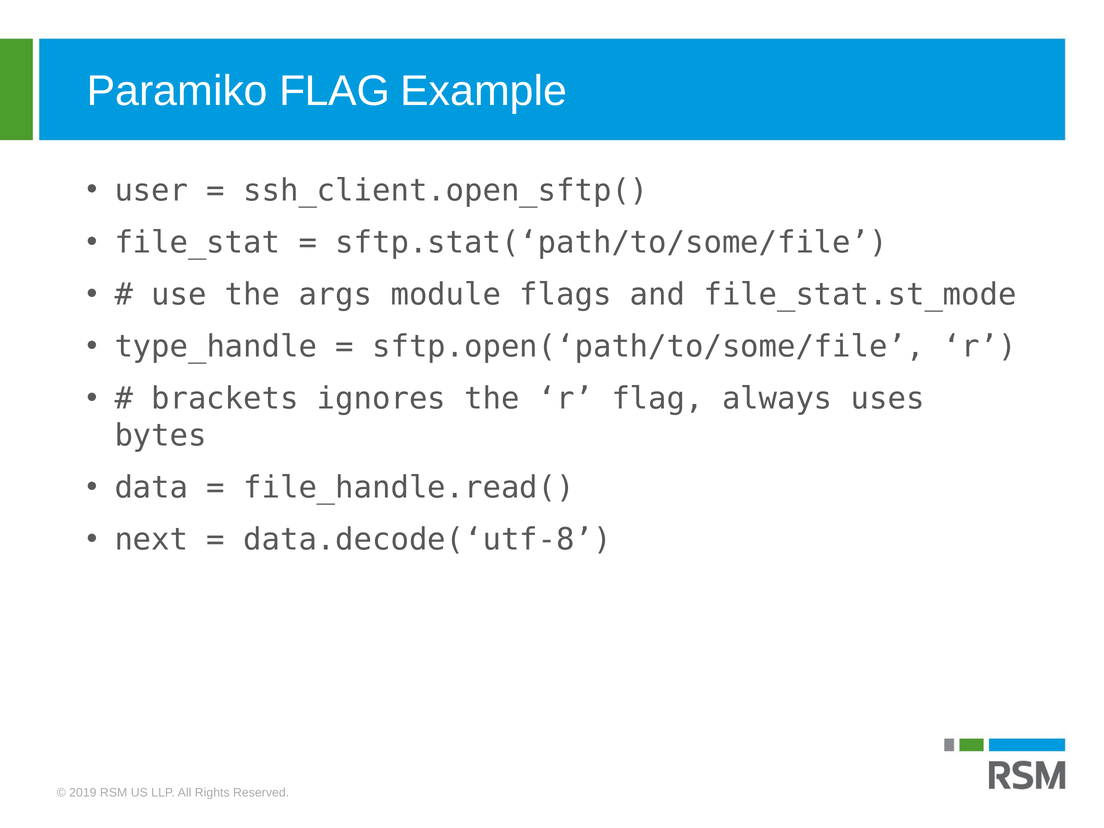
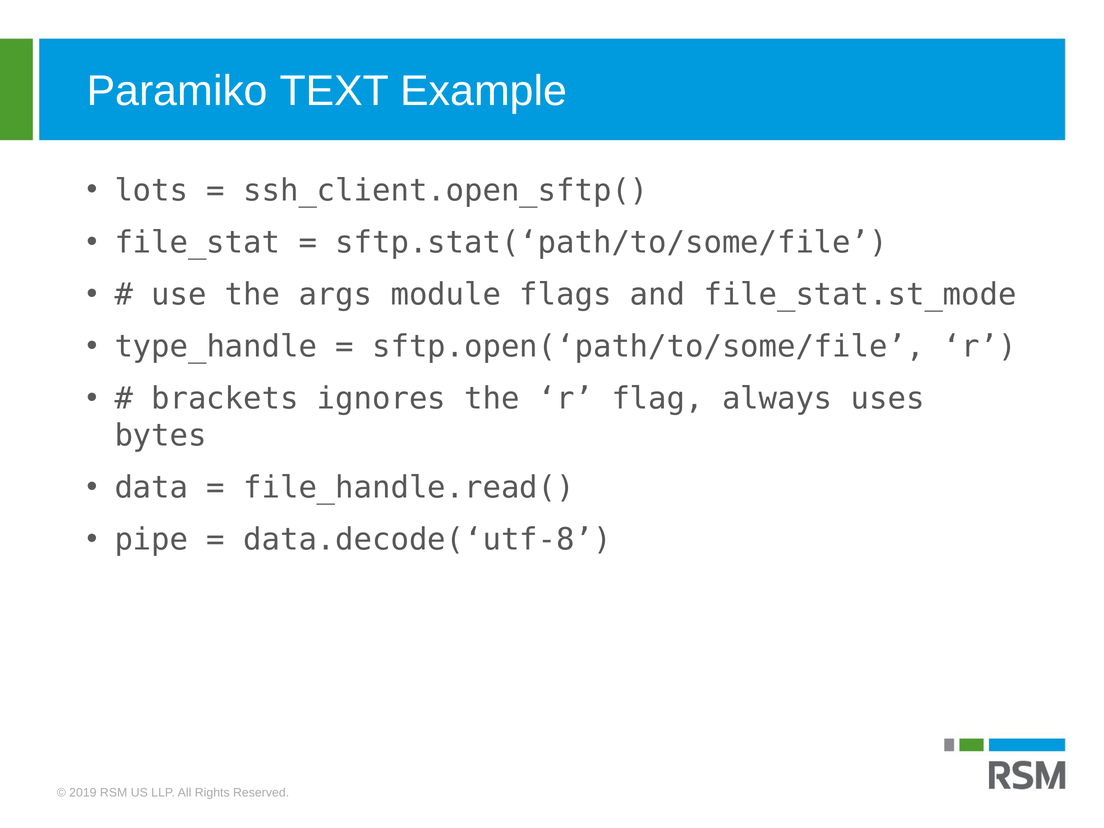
Paramiko FLAG: FLAG -> TEXT
user: user -> lots
next: next -> pipe
